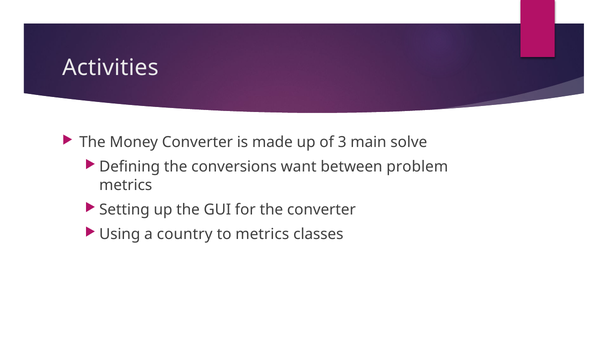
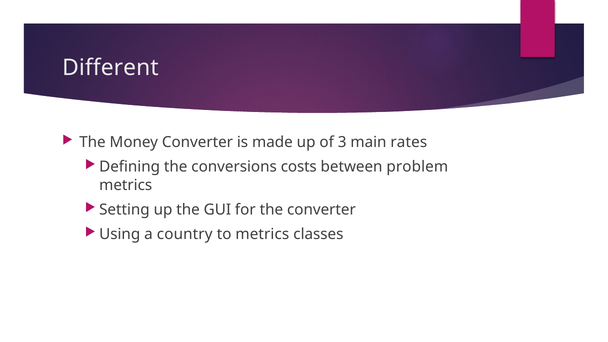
Activities: Activities -> Different
solve: solve -> rates
want: want -> costs
